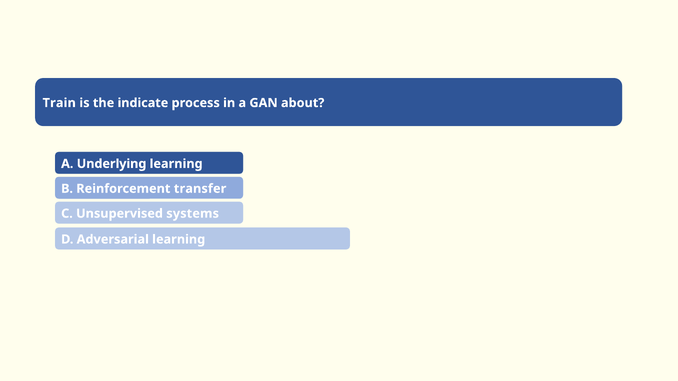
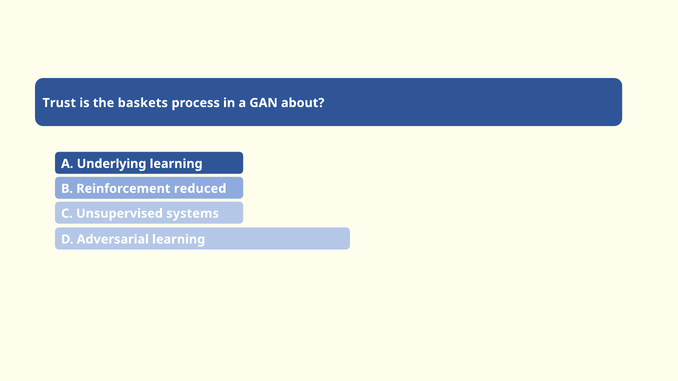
Train: Train -> Trust
indicate: indicate -> baskets
transfer: transfer -> reduced
